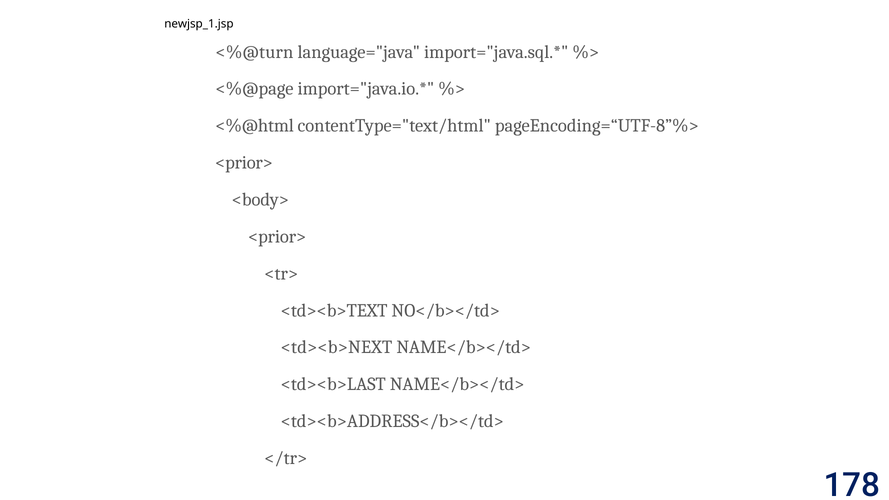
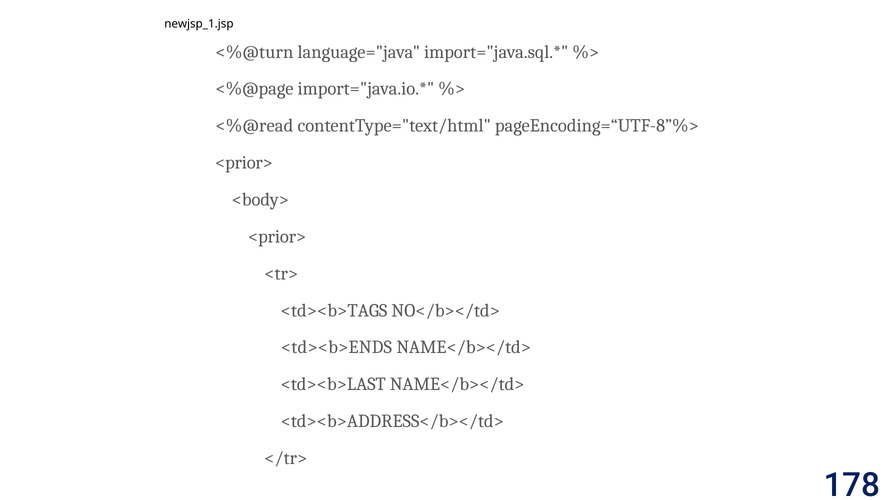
<%@html: <%@html -> <%@read
<td><b>TEXT: <td><b>TEXT -> <td><b>TAGS
<td><b>NEXT: <td><b>NEXT -> <td><b>ENDS
